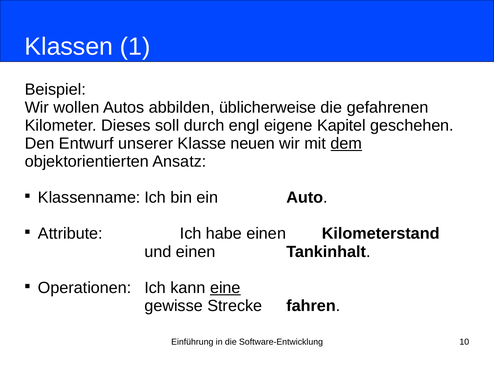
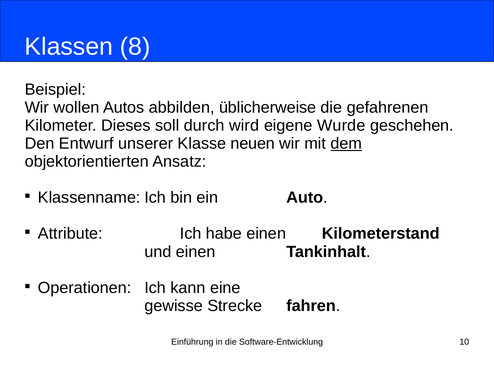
1: 1 -> 8
engl: engl -> wird
Kapitel: Kapitel -> Wurde
eine underline: present -> none
